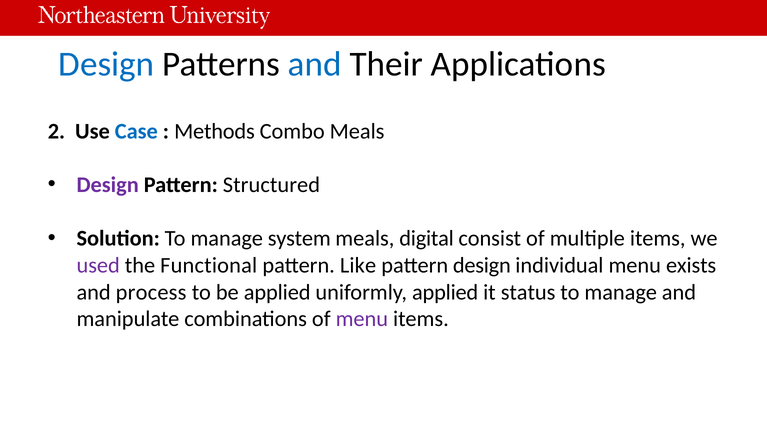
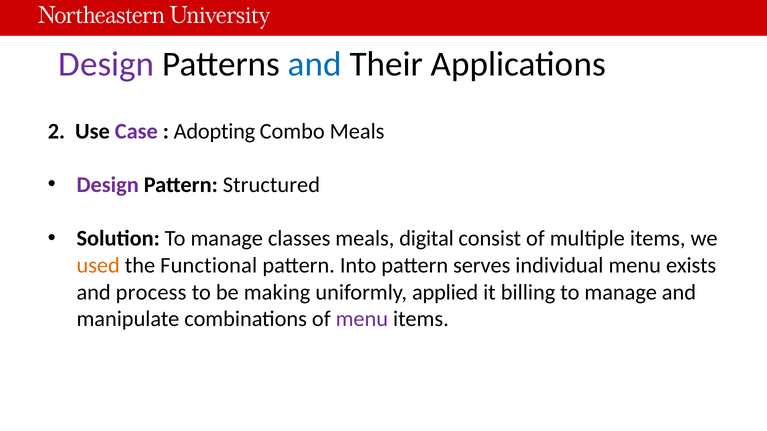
Design at (106, 64) colour: blue -> purple
Case colour: blue -> purple
Methods: Methods -> Adopting
system: system -> classes
used colour: purple -> orange
Like: Like -> Into
pattern design: design -> serves
be applied: applied -> making
status: status -> billing
